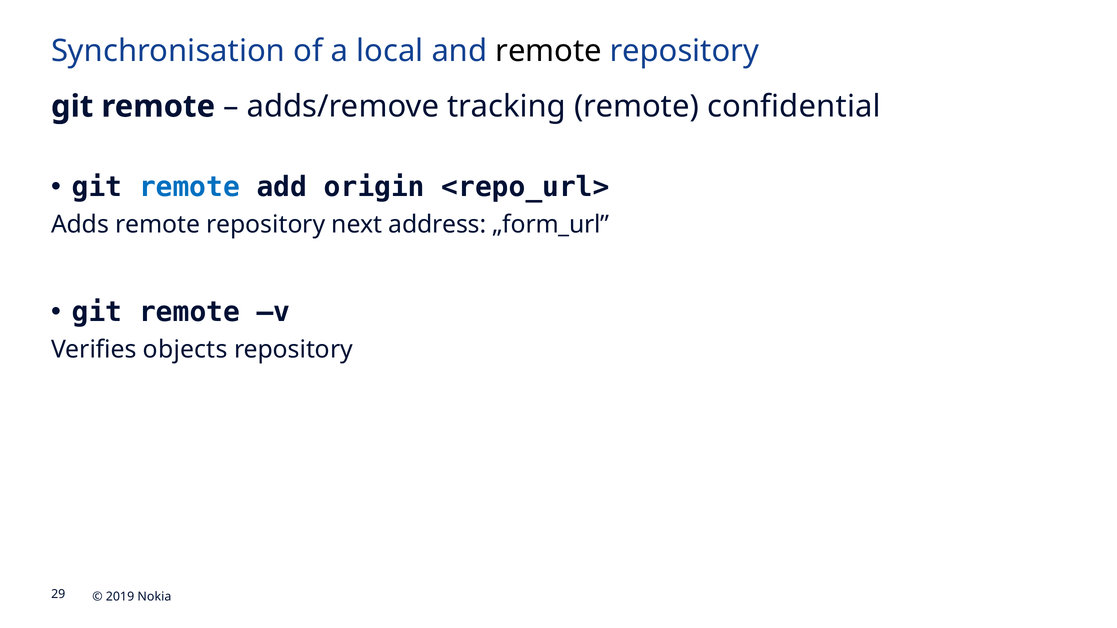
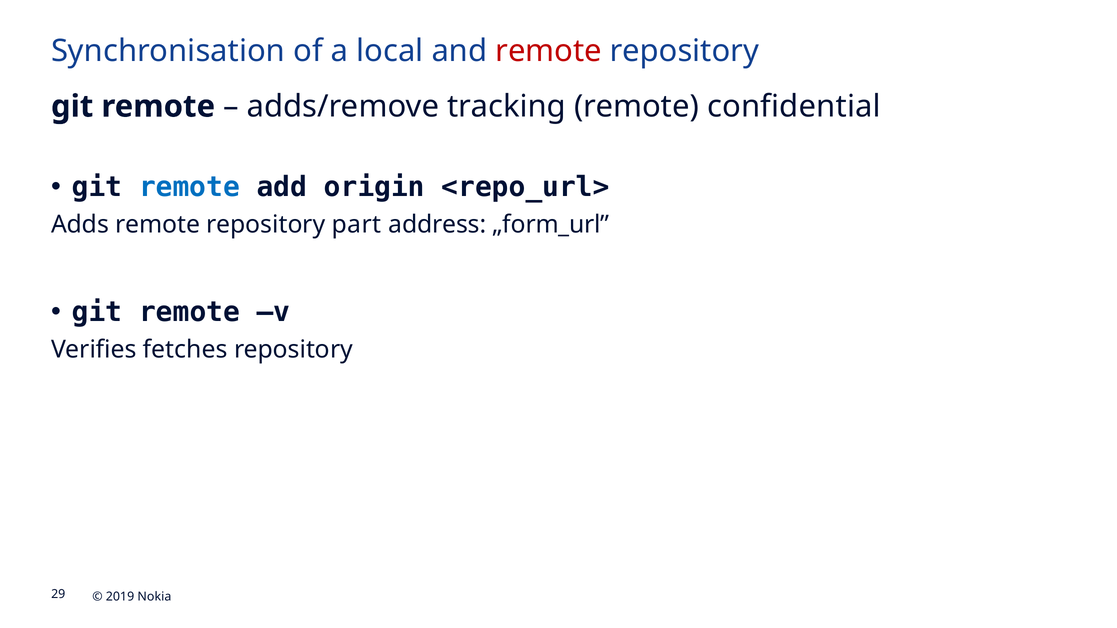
remote at (549, 51) colour: black -> red
next: next -> part
objects: objects -> fetches
